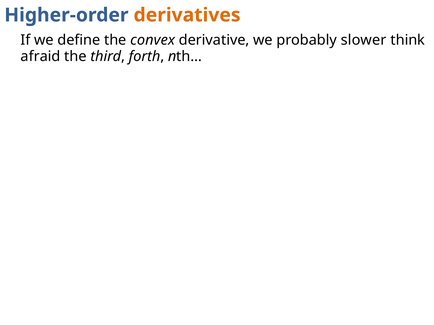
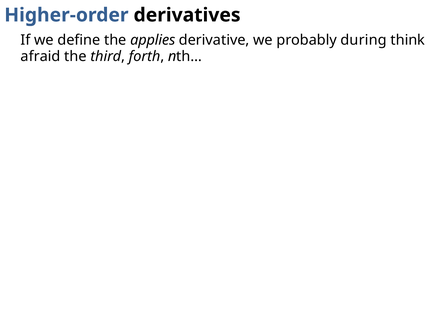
derivatives colour: orange -> black
convex: convex -> applies
slower: slower -> during
